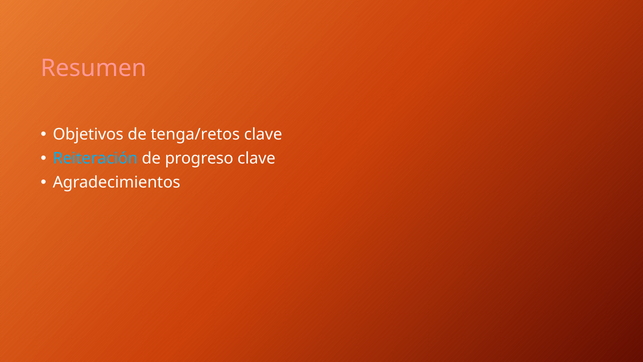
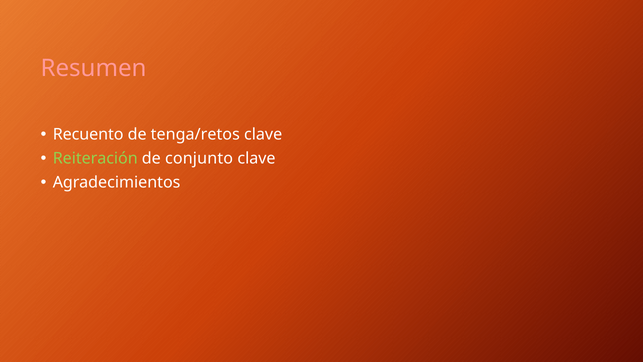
Objetivos: Objetivos -> Recuento
Reiteración colour: light blue -> light green
progreso: progreso -> conjunto
